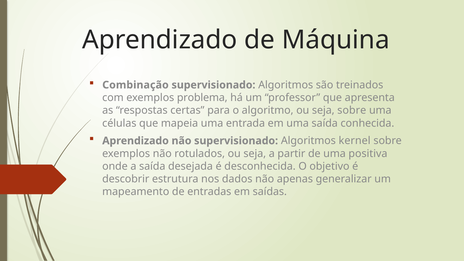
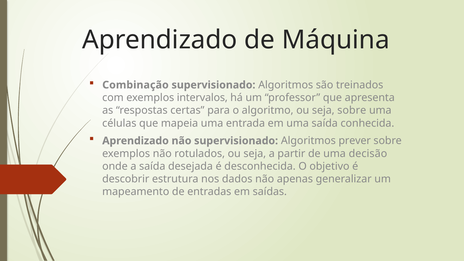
problema: problema -> intervalos
kernel: kernel -> prever
positiva: positiva -> decisão
